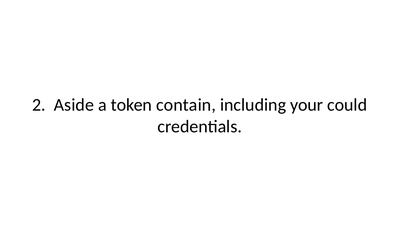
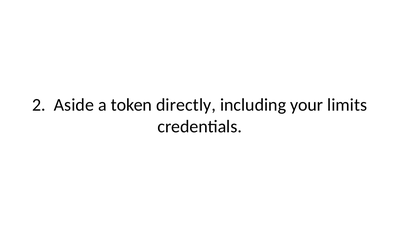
contain: contain -> directly
could: could -> limits
